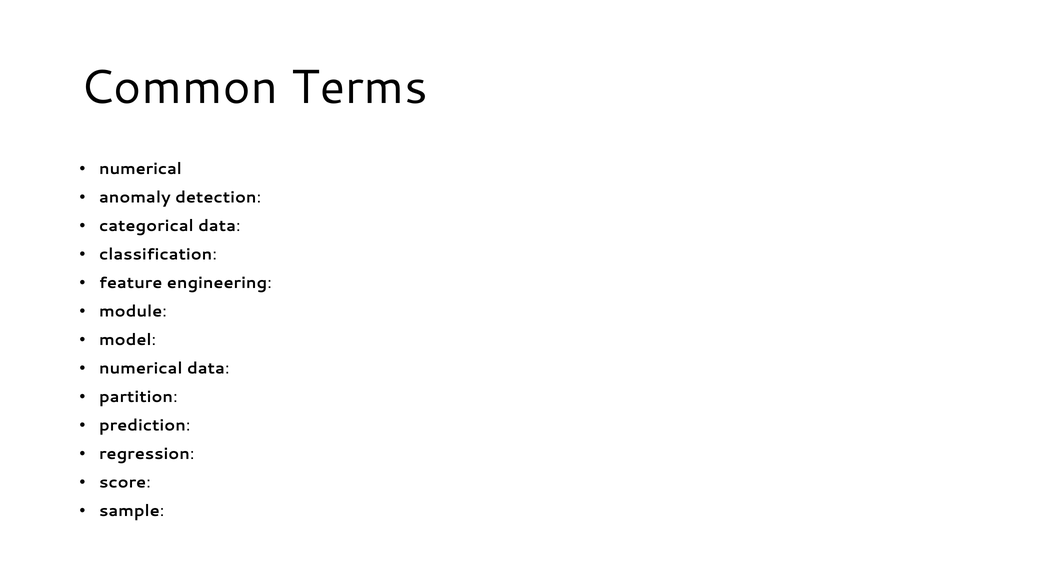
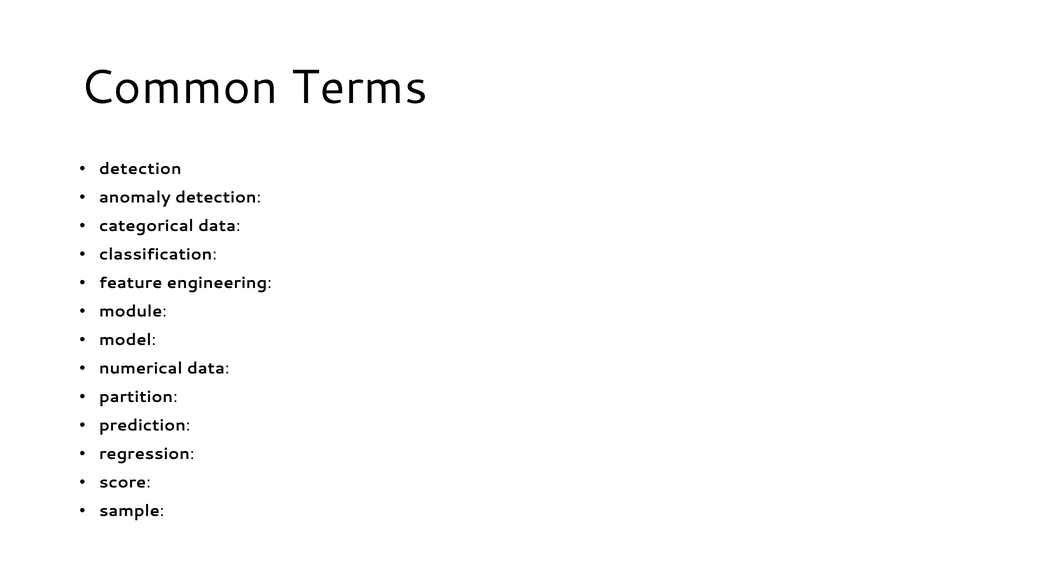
numerical at (140, 169): numerical -> detection
